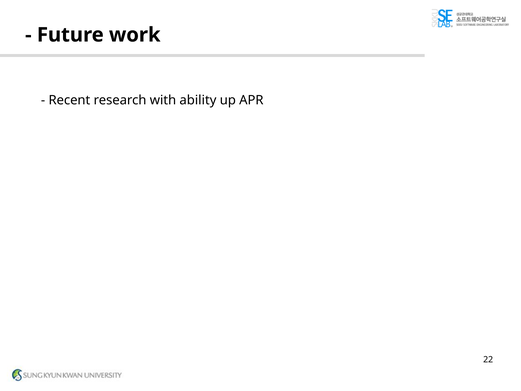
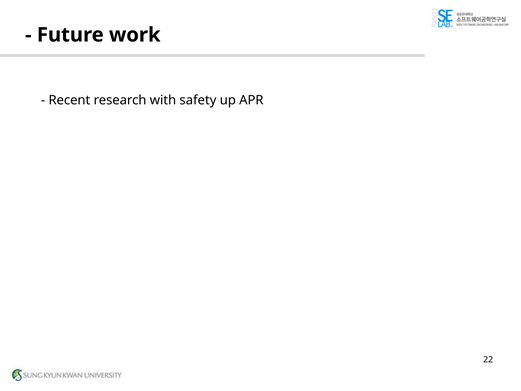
ability: ability -> safety
